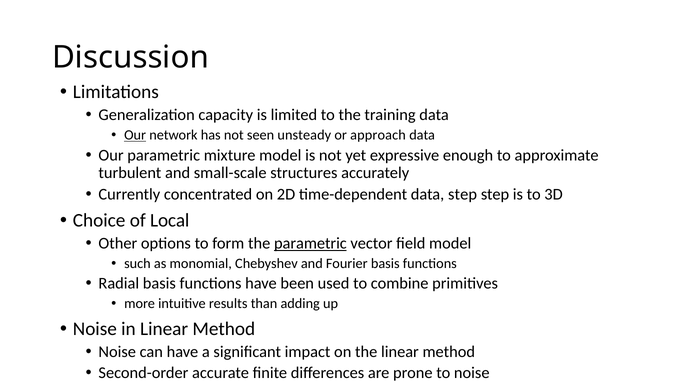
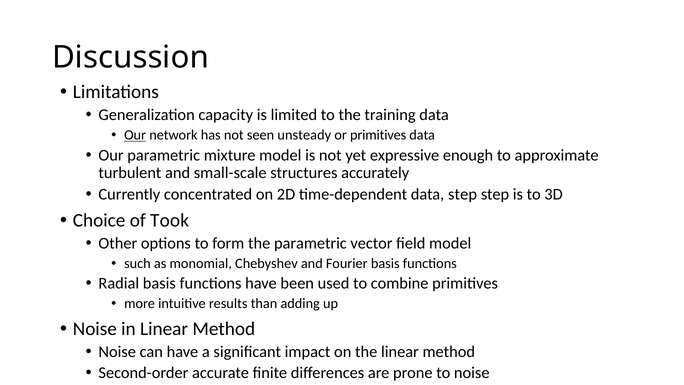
or approach: approach -> primitives
Local: Local -> Took
parametric at (310, 243) underline: present -> none
